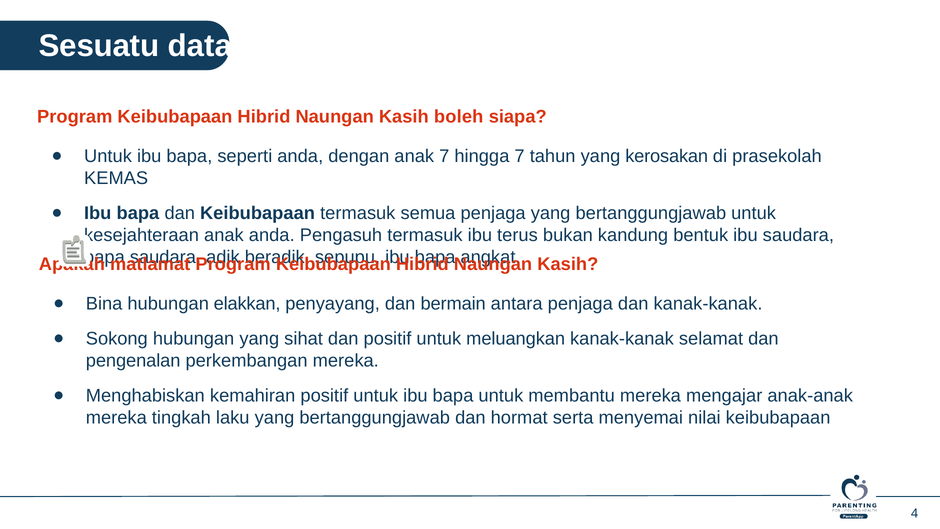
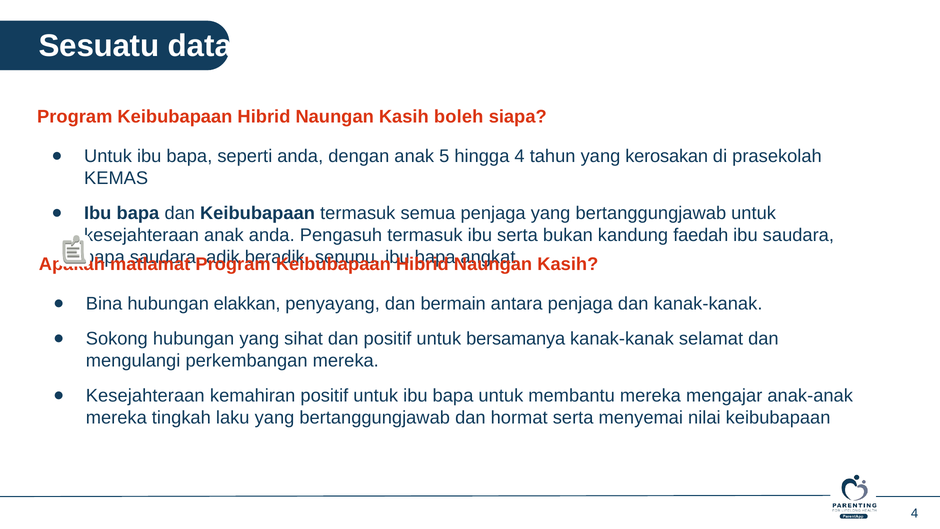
anak 7: 7 -> 5
hingga 7: 7 -> 4
ibu terus: terus -> serta
bentuk: bentuk -> faedah
meluangkan: meluangkan -> bersamanya
pengenalan: pengenalan -> mengulangi
Menghabiskan at (145, 395): Menghabiskan -> Kesejahteraan
